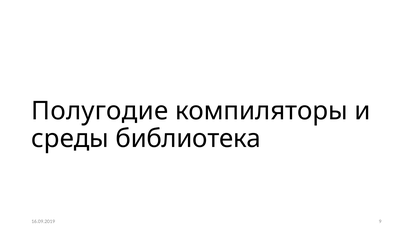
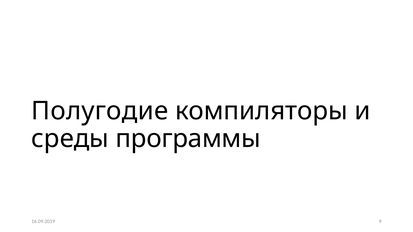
библиотека: библиотека -> программы
